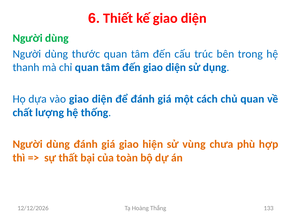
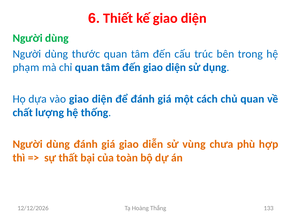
thanh: thanh -> phạm
hiện: hiện -> diễn
